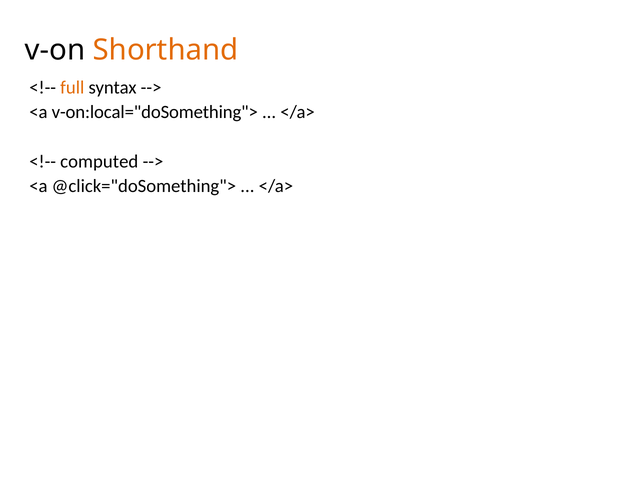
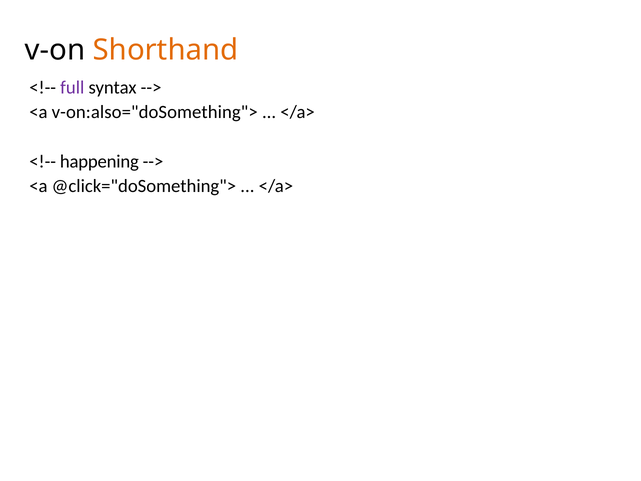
full colour: orange -> purple
v-on:local="doSomething">: v-on:local="doSomething"> -> v-on:also="doSomething">
computed: computed -> happening
